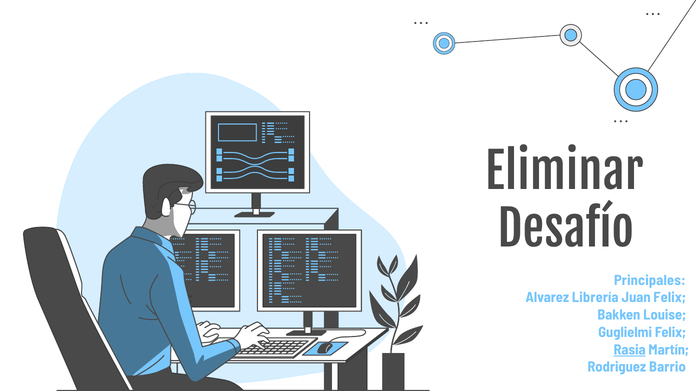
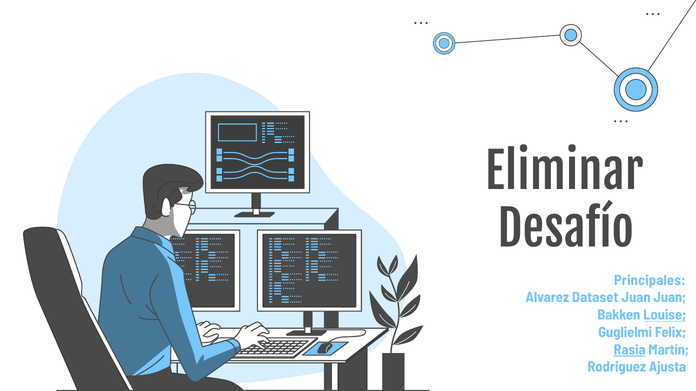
Librería: Librería -> Dataset
Juan Felix: Felix -> Juan
Louise underline: none -> present
Barrio: Barrio -> Ajusta
